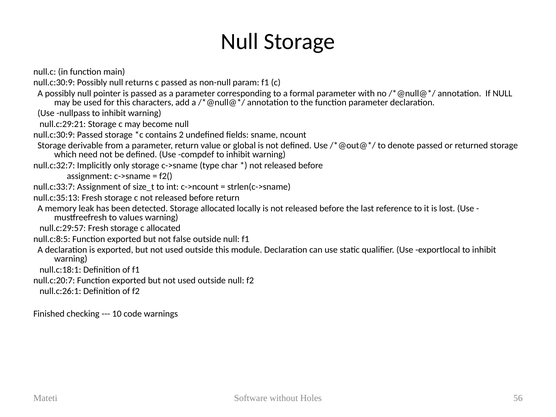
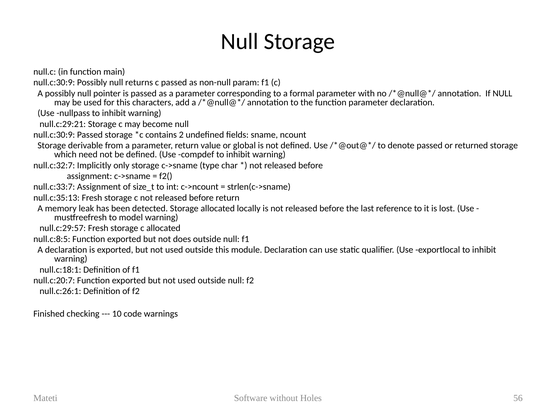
values: values -> model
false: false -> does
